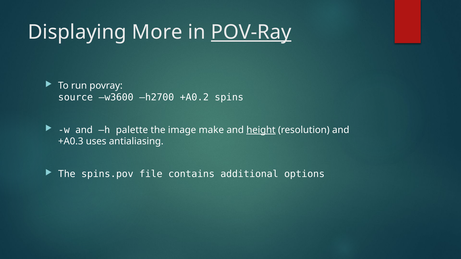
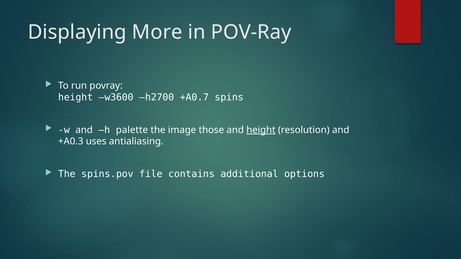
POV-Ray underline: present -> none
source at (76, 97): source -> height
+A0.2: +A0.2 -> +A0.7
make: make -> those
